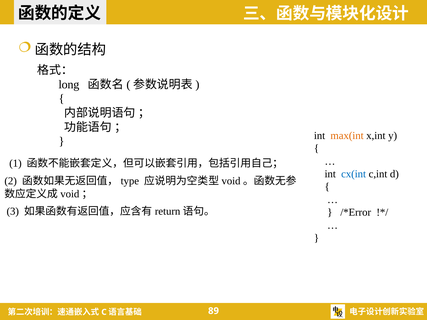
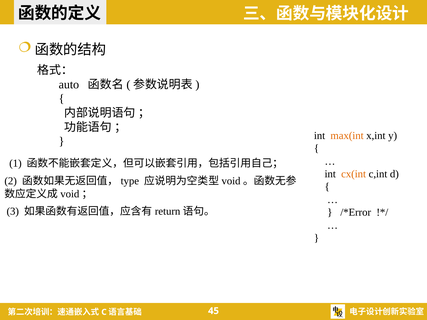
long: long -> auto
cx(int colour: blue -> orange
89: 89 -> 45
